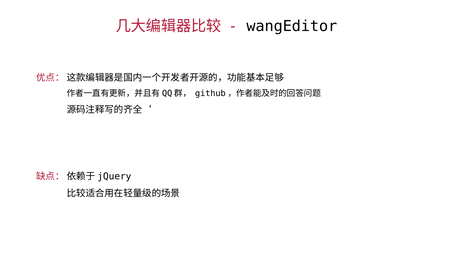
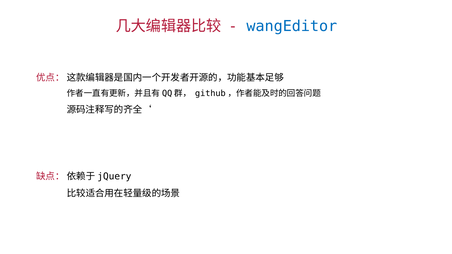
wangEditor colour: black -> blue
